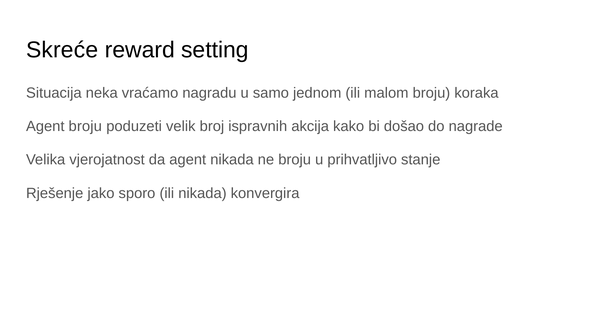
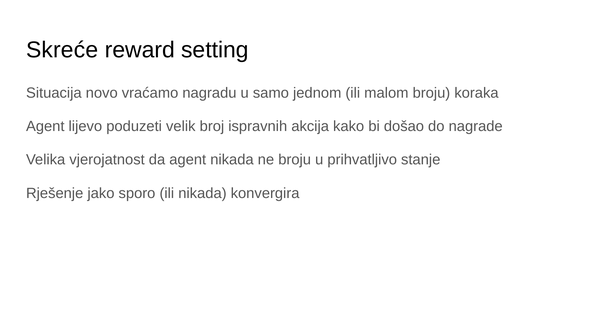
neka: neka -> novo
Agent broju: broju -> lijevo
